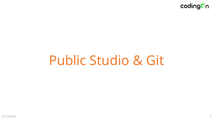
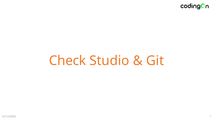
Public: Public -> Check
